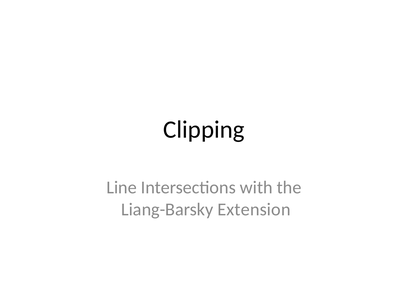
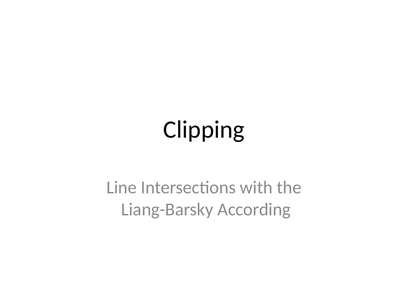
Extension: Extension -> According
